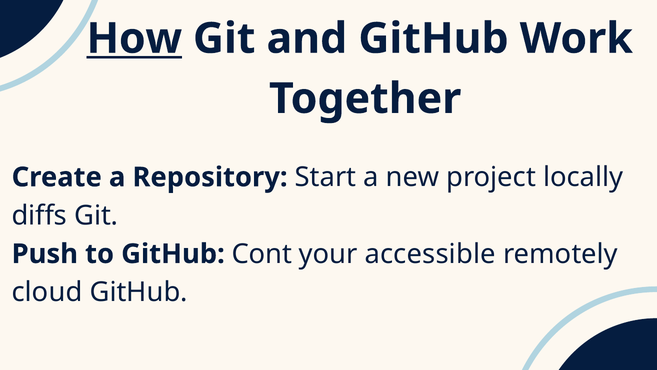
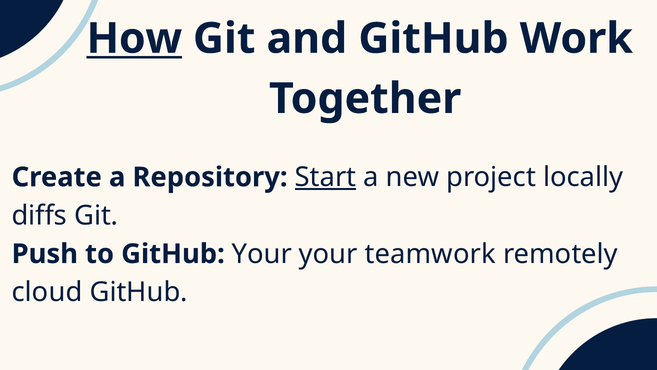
Start underline: none -> present
GitHub Cont: Cont -> Your
accessible: accessible -> teamwork
